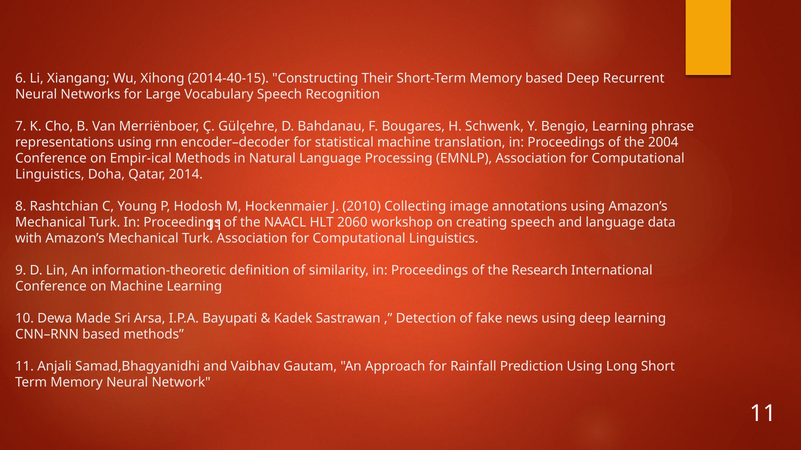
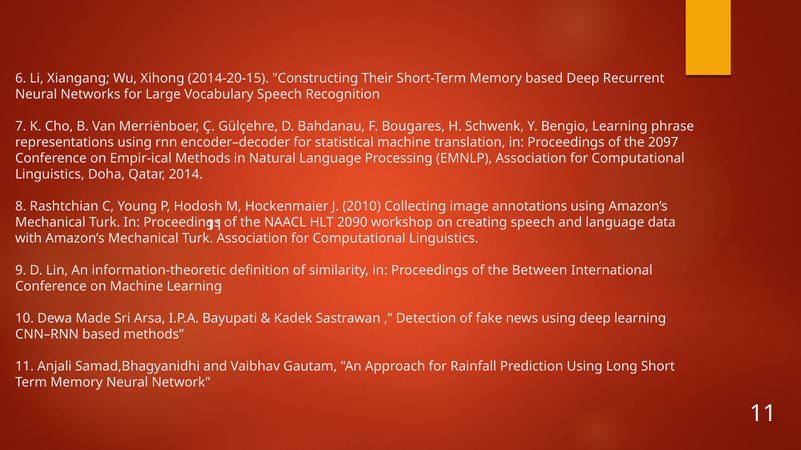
2014-40-15: 2014-40-15 -> 2014-20-15
2004: 2004 -> 2097
2060: 2060 -> 2090
Research: Research -> Between
